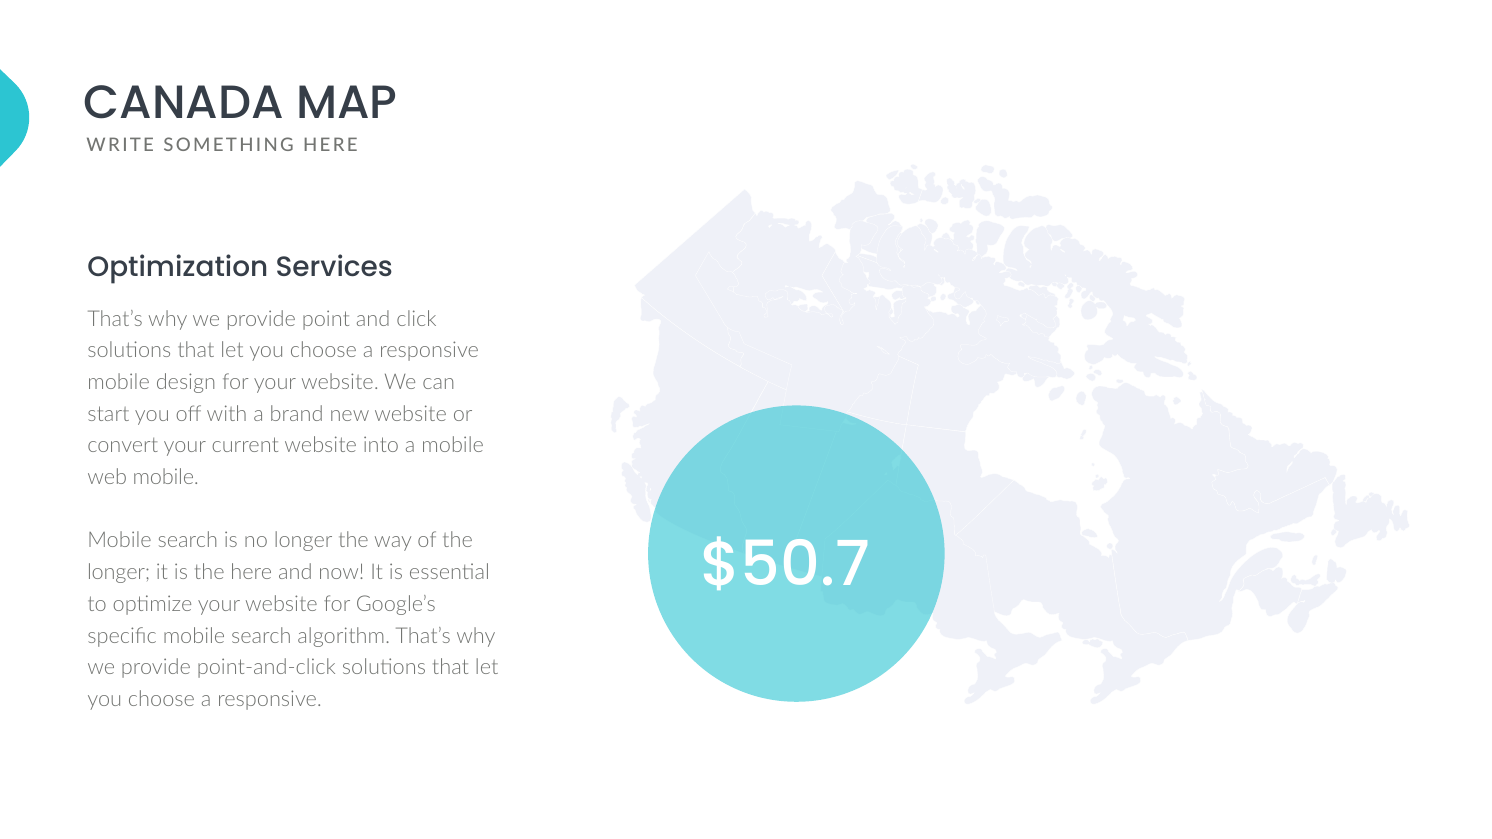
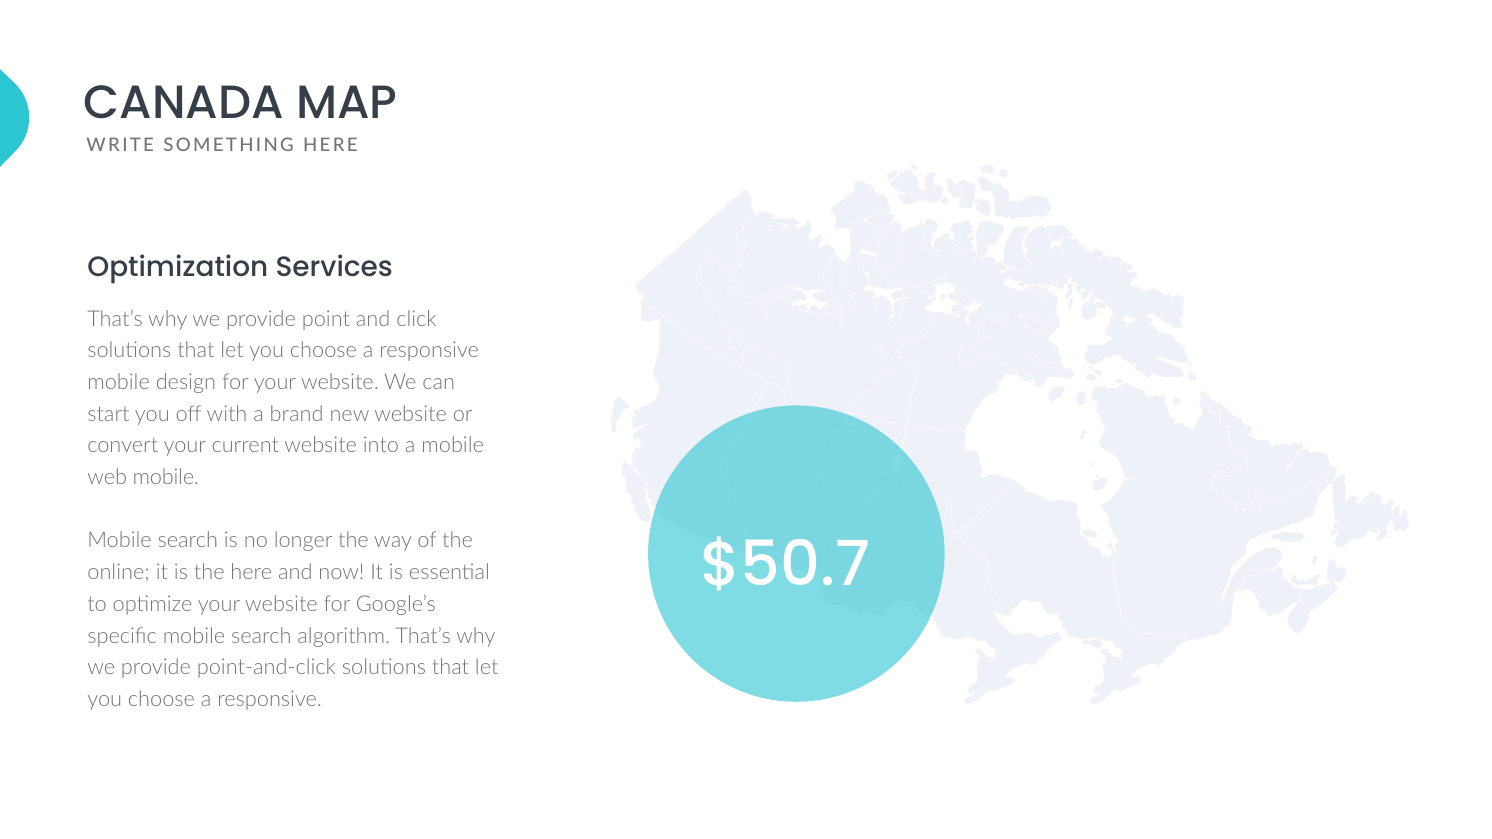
longer at (119, 573): longer -> online
